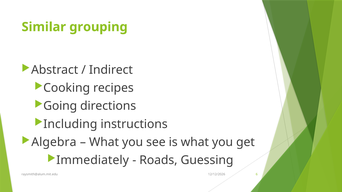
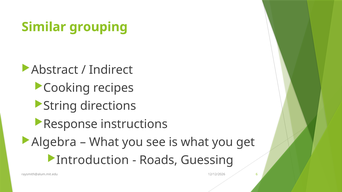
Going: Going -> String
Including: Including -> Response
Immediately: Immediately -> Introduction
